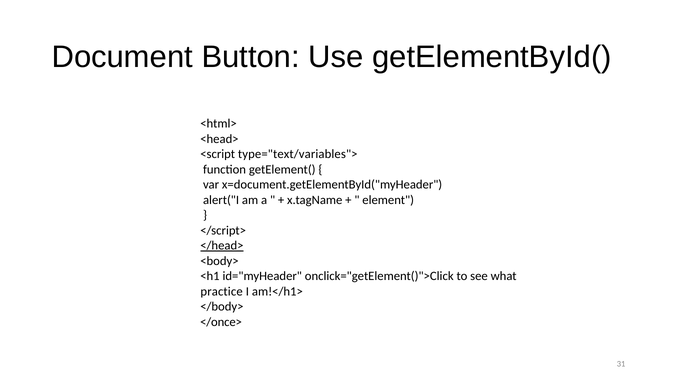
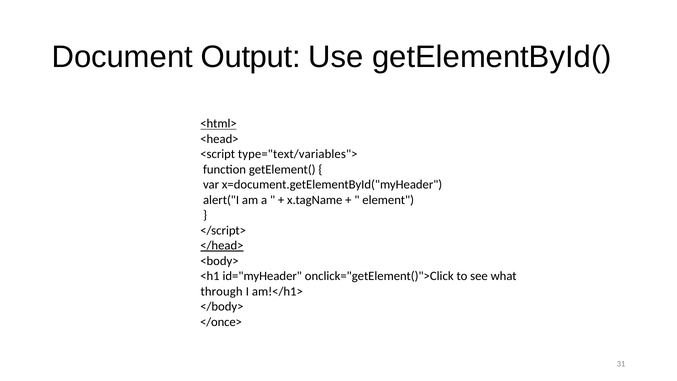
Button: Button -> Output
<html> underline: none -> present
practice: practice -> through
